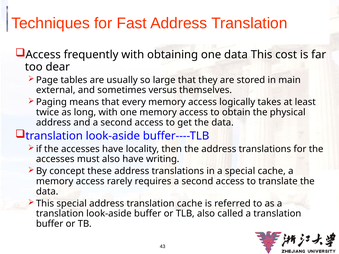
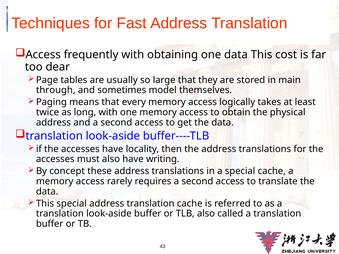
external: external -> through
versus: versus -> model
